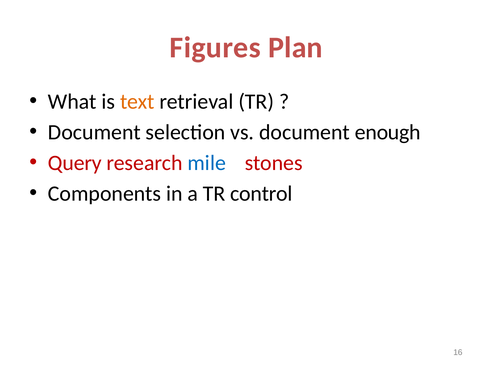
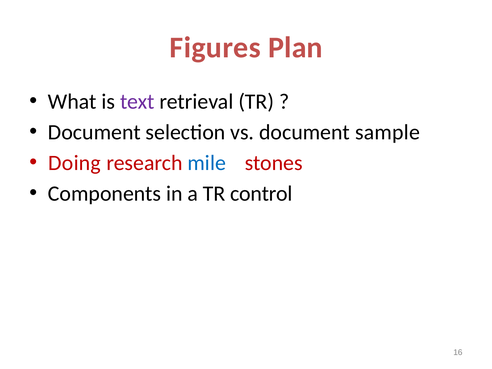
text colour: orange -> purple
enough: enough -> sample
Query: Query -> Doing
